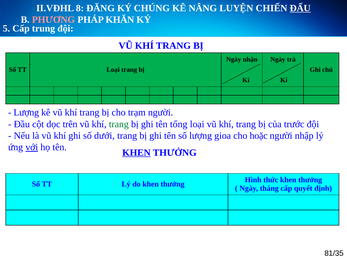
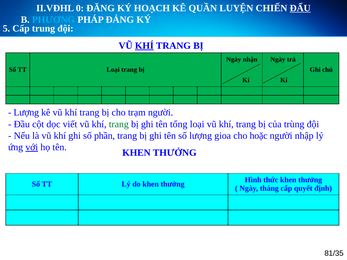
8: 8 -> 0
CHÚNG: CHÚNG -> HOẠCH
NÂNG: NÂNG -> QUẦN
PHƯƠNG colour: pink -> light blue
KHĂN: KHĂN -> ĐẢNG
KHÍ at (144, 46) underline: none -> present
trên: trên -> viết
trước: trước -> trùng
dưới: dưới -> phần
KHEN at (136, 153) underline: present -> none
